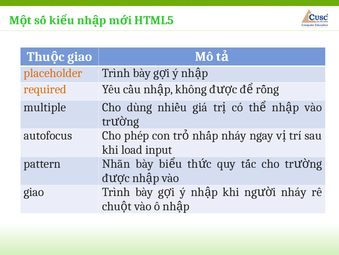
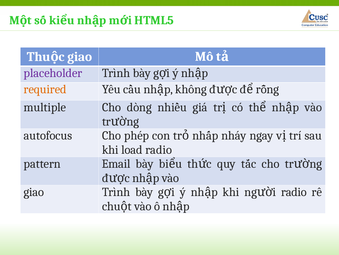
placeholder colour: orange -> purple
dùng: dùng -> dòng
load input: input -> radio
Nhãn: Nhãn -> Email
nháy at (294, 192): nháy -> radio
